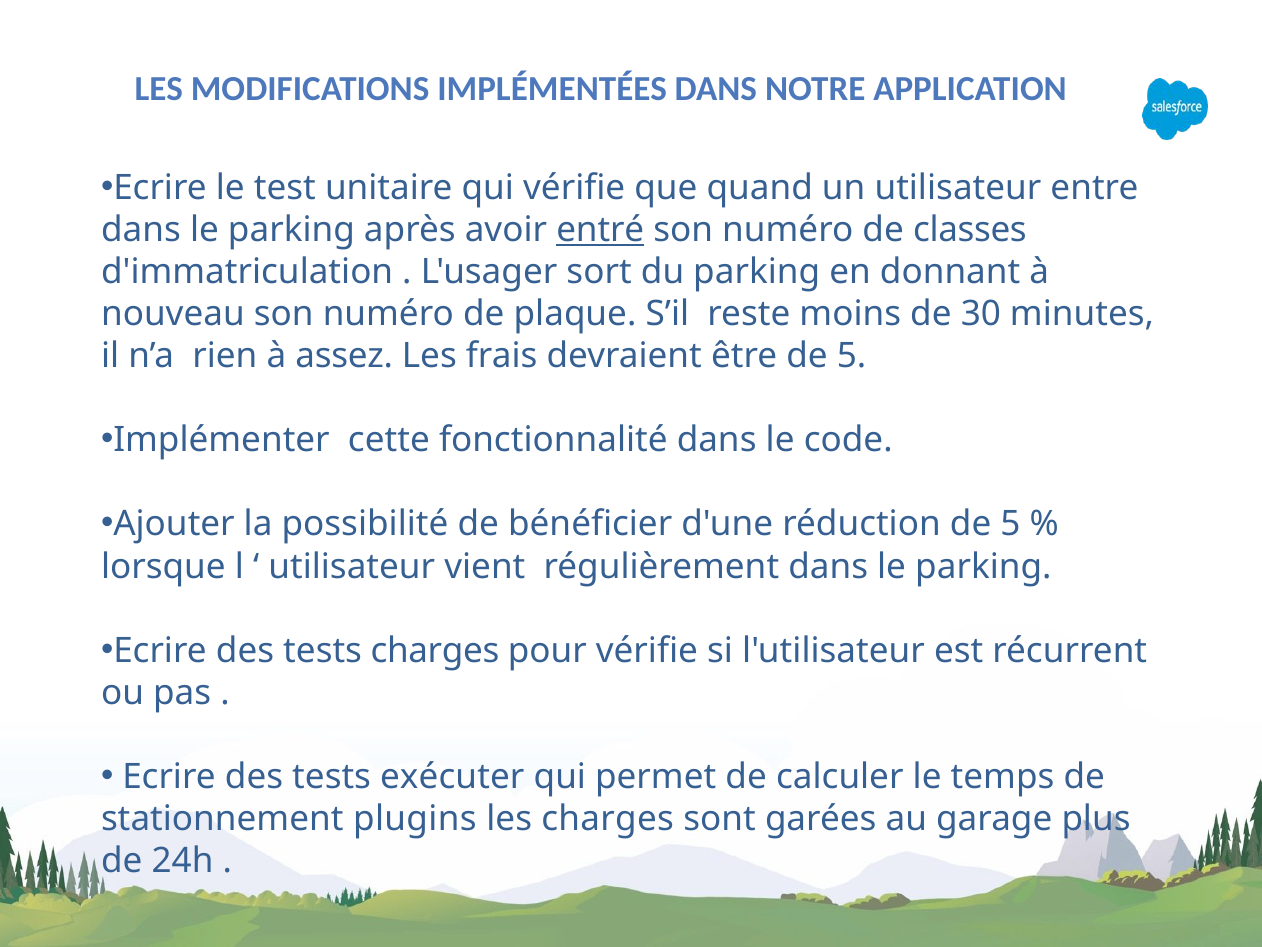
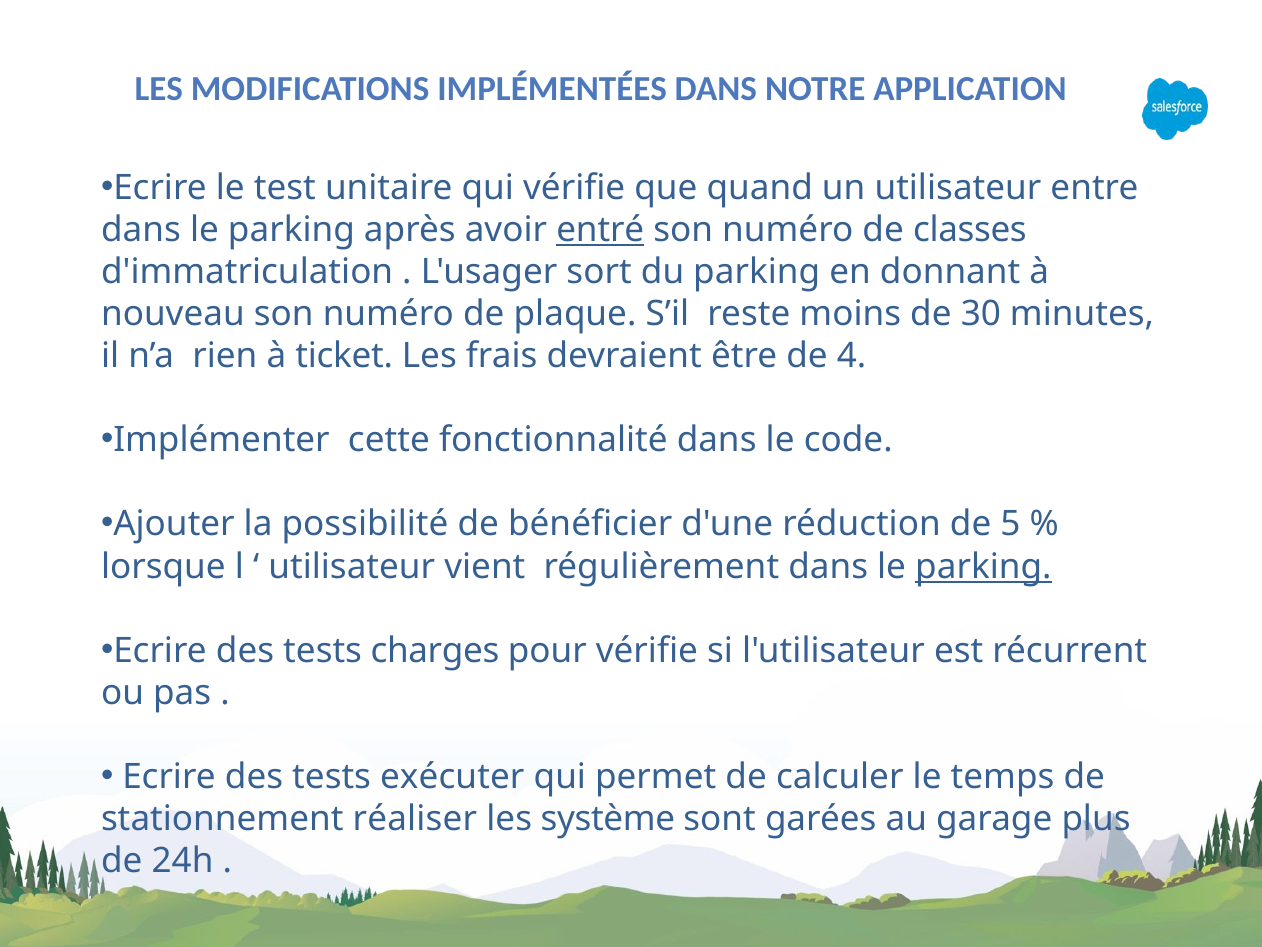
assez: assez -> ticket
être de 5: 5 -> 4
parking at (983, 566) underline: none -> present
plugins: plugins -> réaliser
les charges: charges -> système
